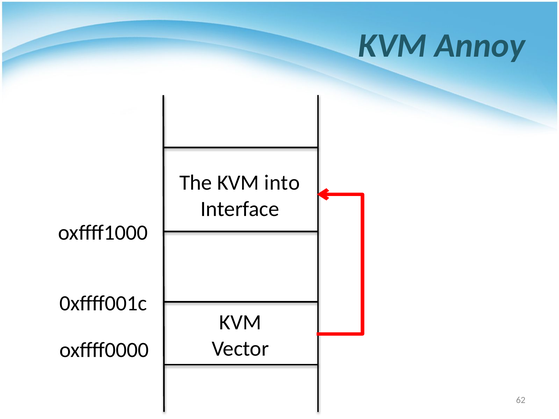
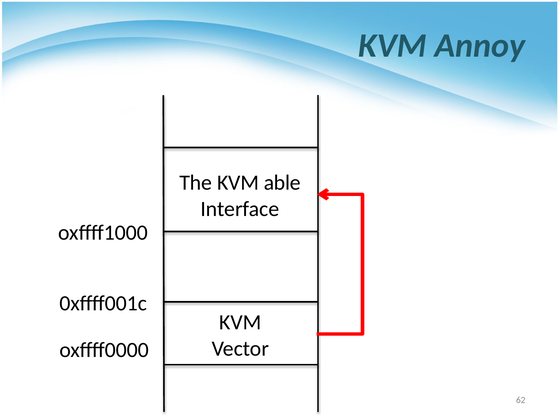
into: into -> able
